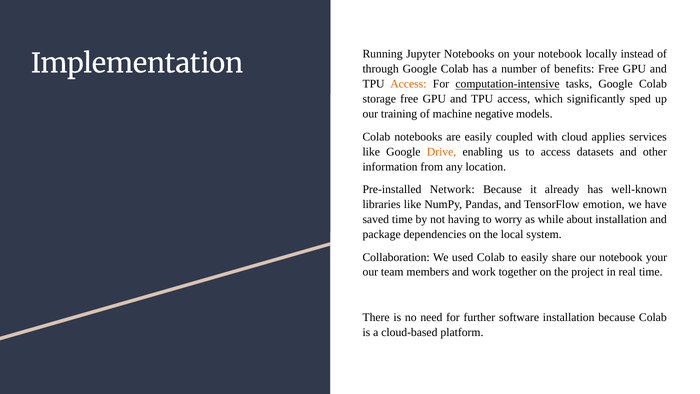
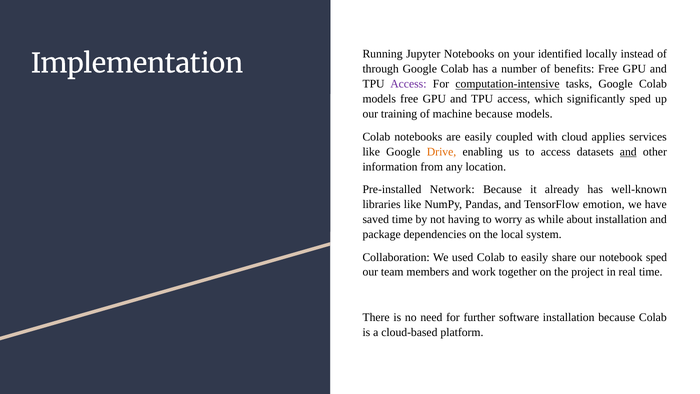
your notebook: notebook -> identified
Access at (408, 84) colour: orange -> purple
storage at (379, 99): storage -> models
machine negative: negative -> because
and at (628, 152) underline: none -> present
notebook your: your -> sped
